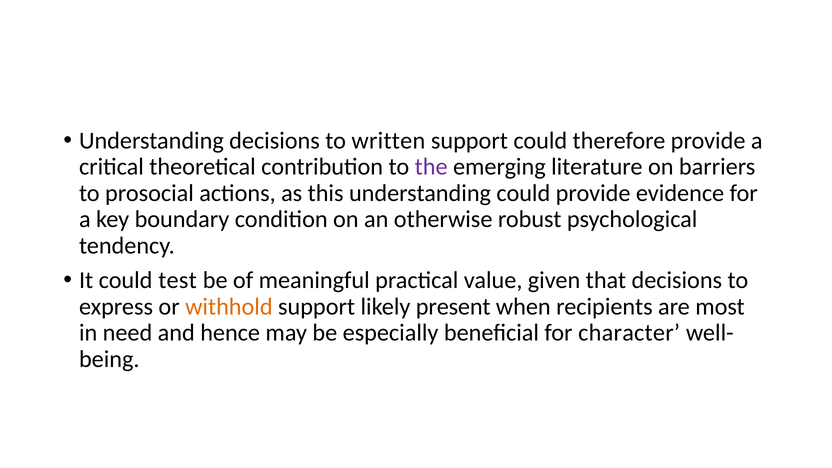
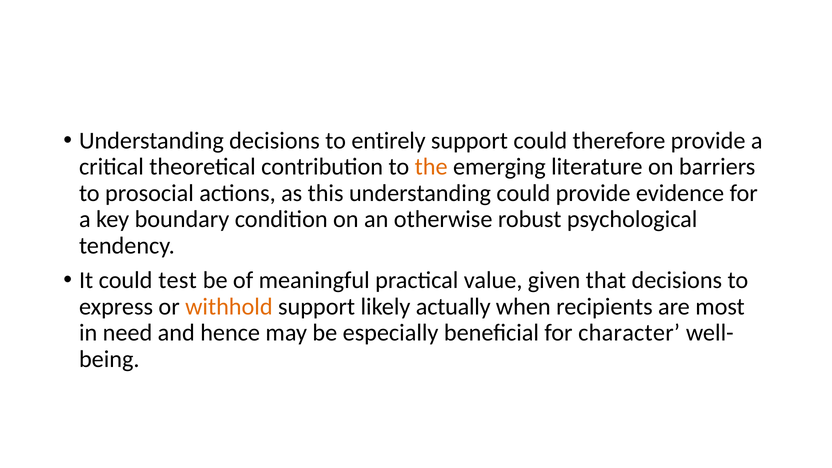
written: written -> entirely
the colour: purple -> orange
present: present -> actually
